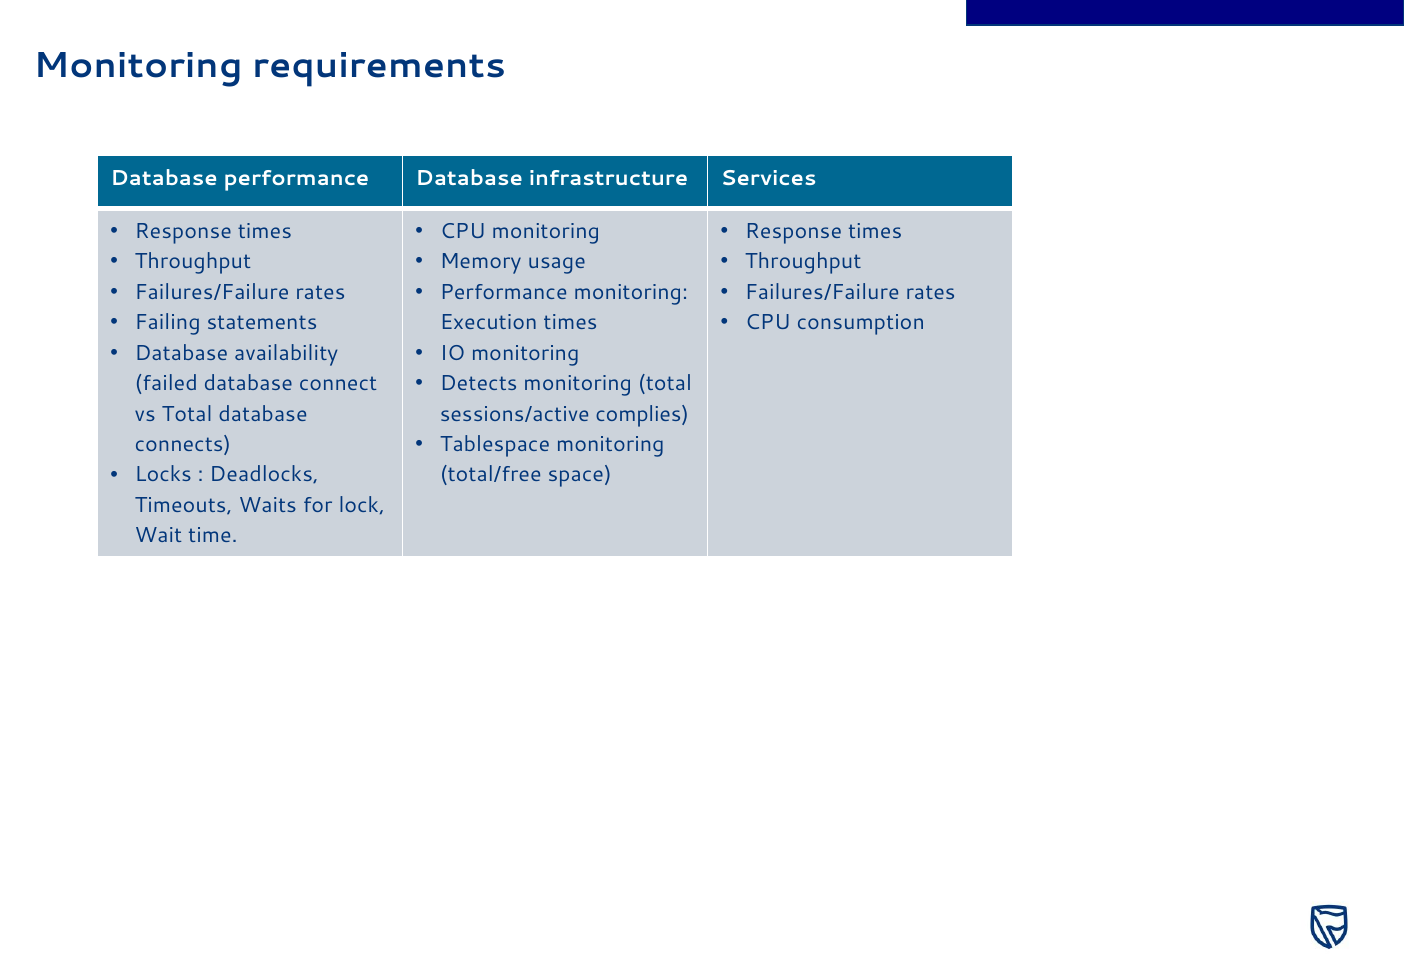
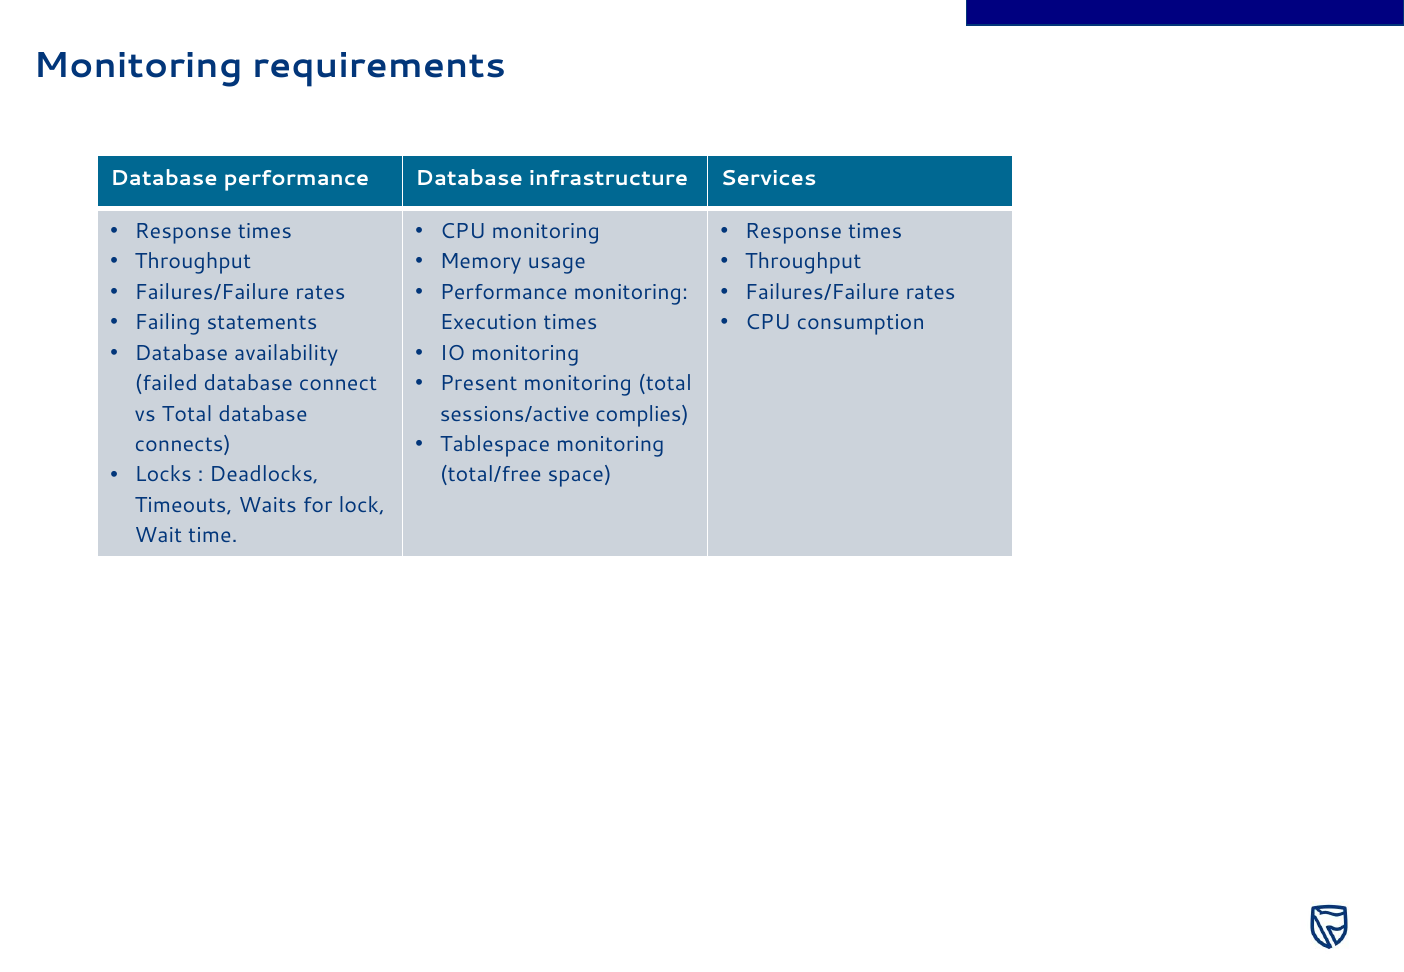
Detects: Detects -> Present
